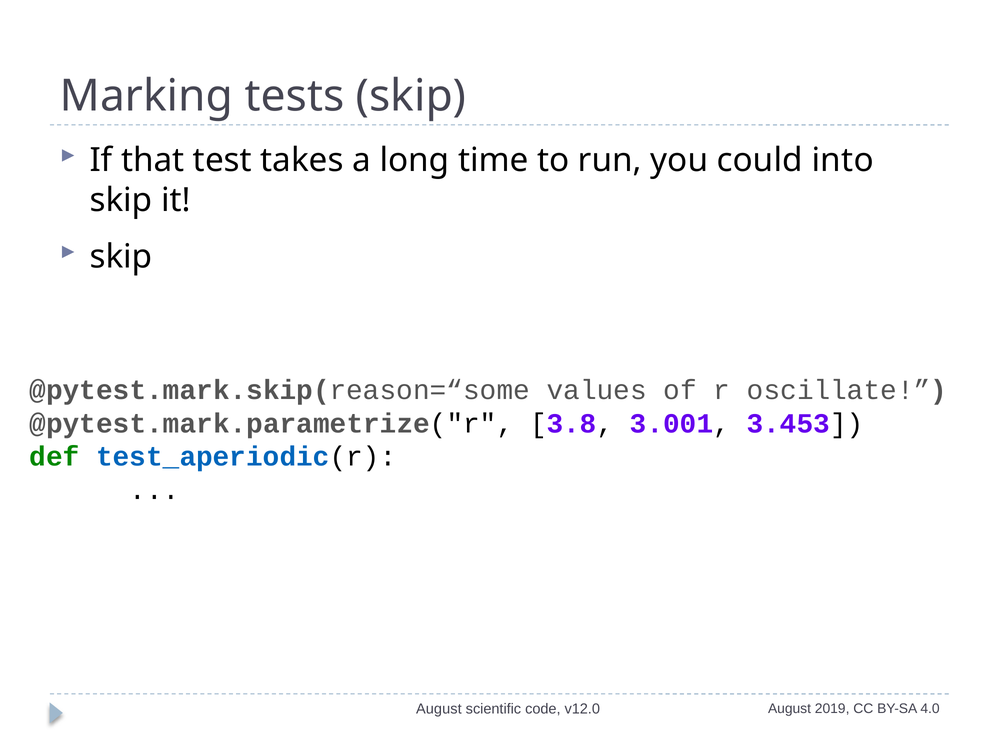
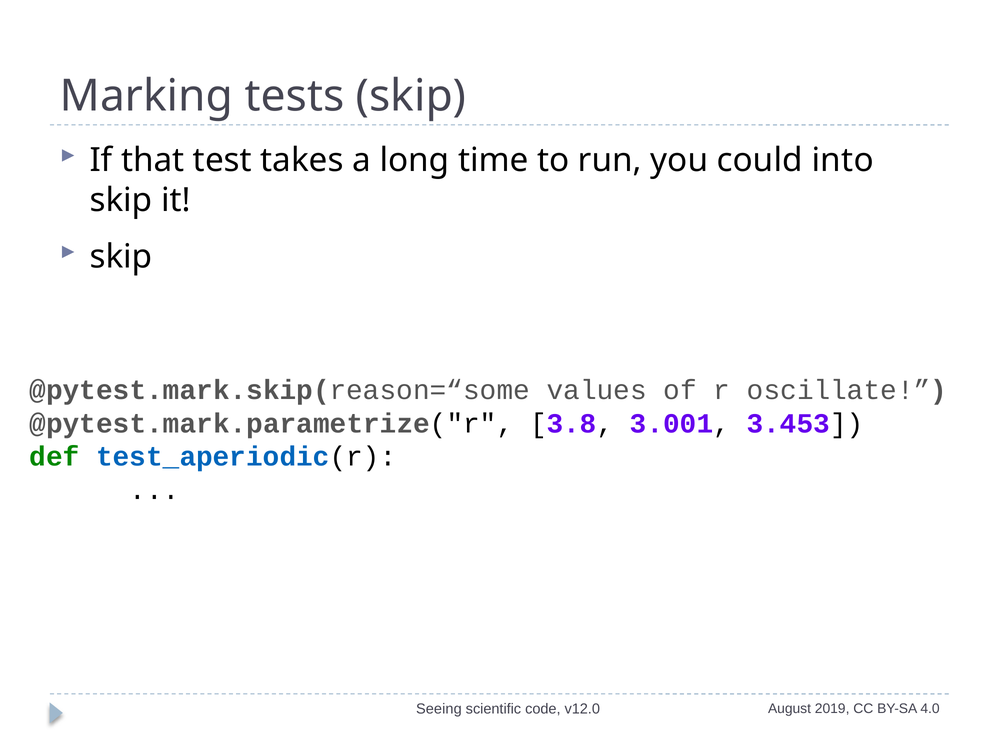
August at (439, 709): August -> Seeing
